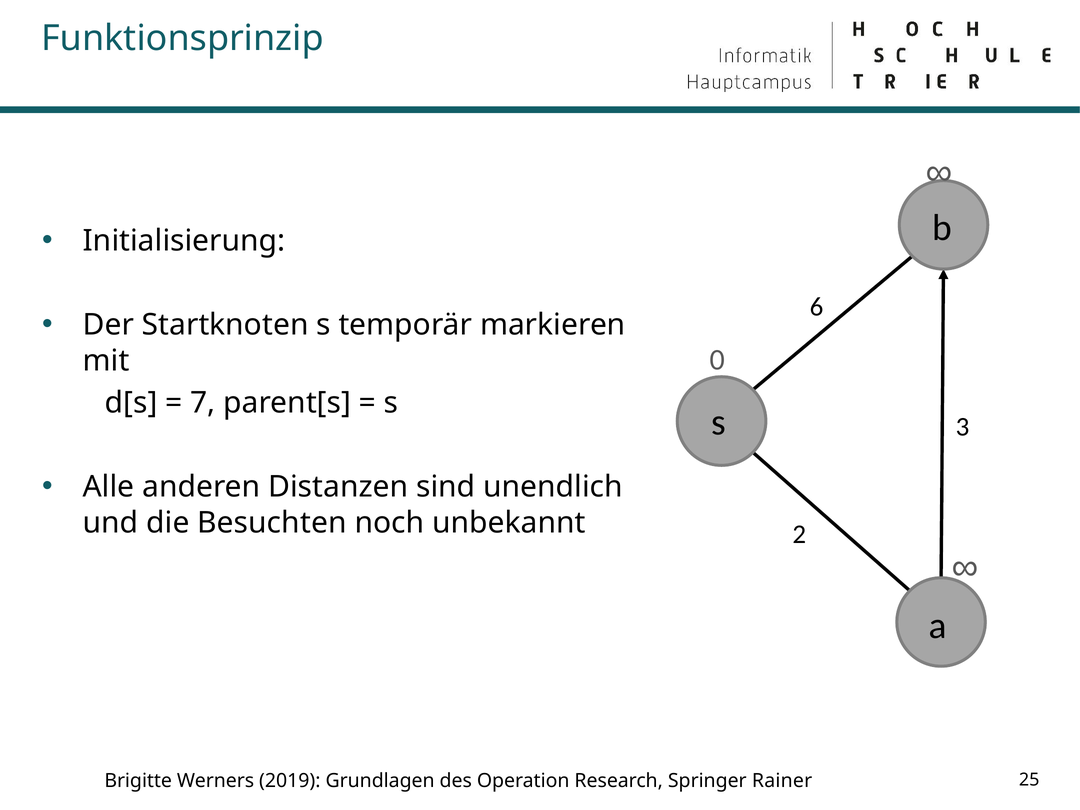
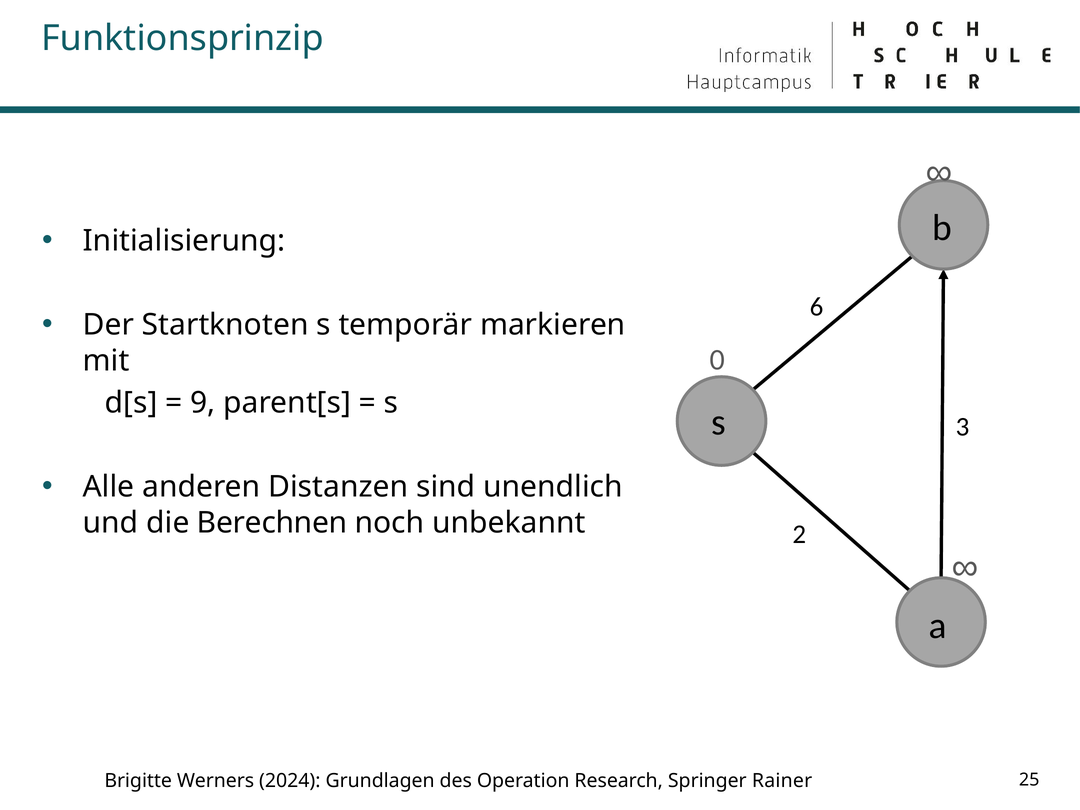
7: 7 -> 9
Besuchten: Besuchten -> Berechnen
2019: 2019 -> 2024
